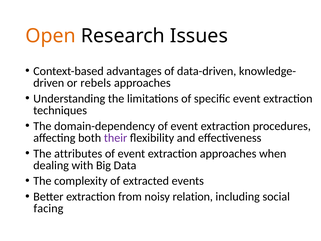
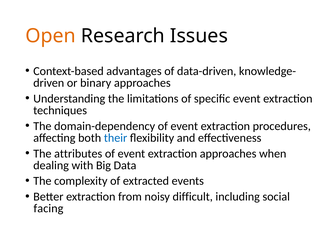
rebels: rebels -> binary
their colour: purple -> blue
relation: relation -> difficult
